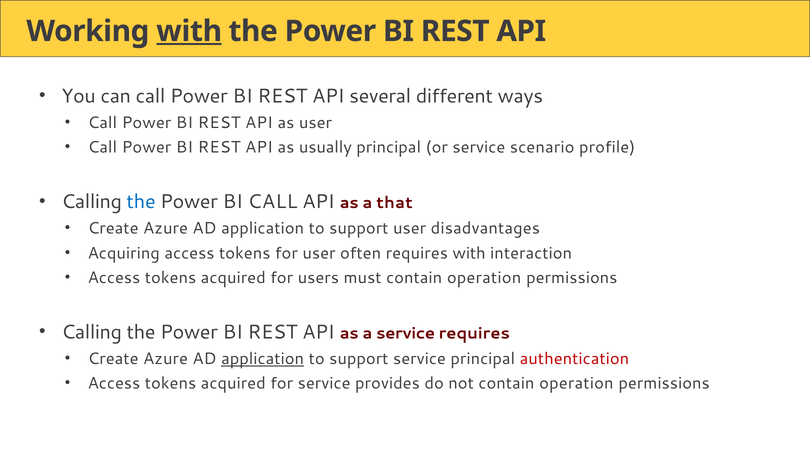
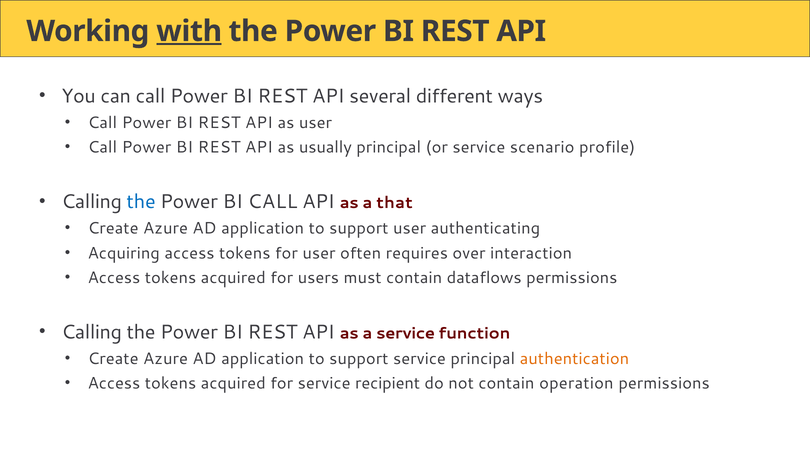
disadvantages: disadvantages -> authenticating
requires with: with -> over
must contain operation: operation -> dataflows
service requires: requires -> function
application at (263, 359) underline: present -> none
authentication colour: red -> orange
provides: provides -> recipient
